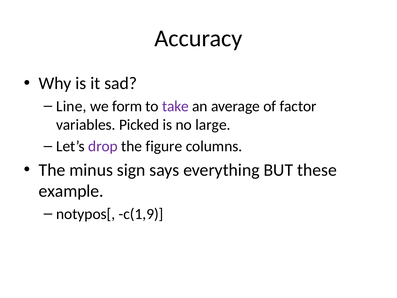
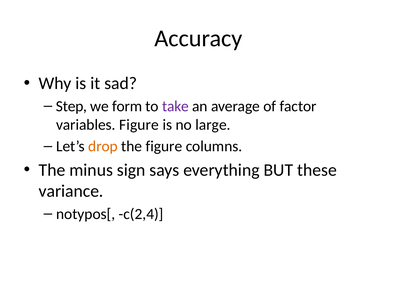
Line: Line -> Step
variables Picked: Picked -> Figure
drop colour: purple -> orange
example: example -> variance
c(1,9: c(1,9 -> c(2,4
